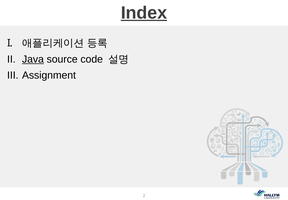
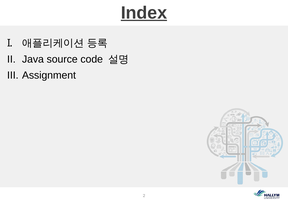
Java underline: present -> none
